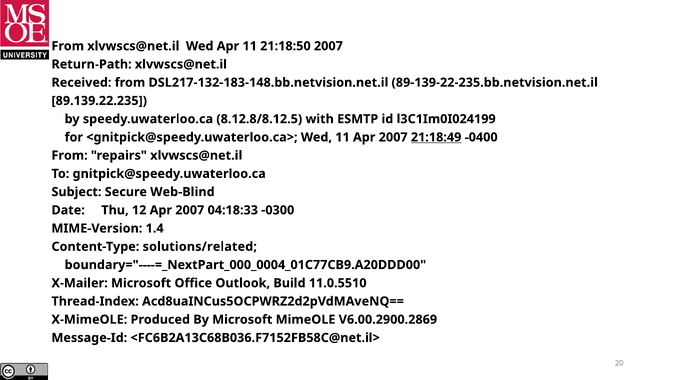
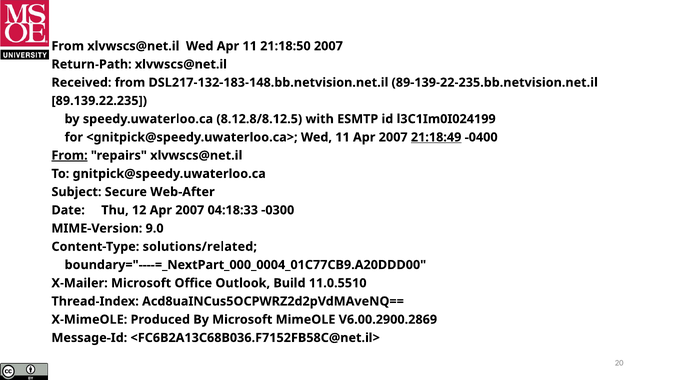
From at (70, 155) underline: none -> present
Web-Blind: Web-Blind -> Web-After
1.4: 1.4 -> 9.0
